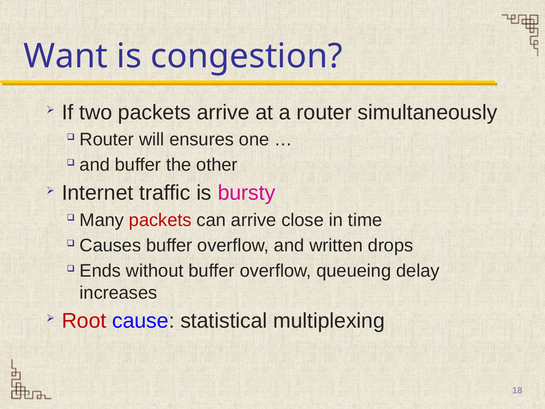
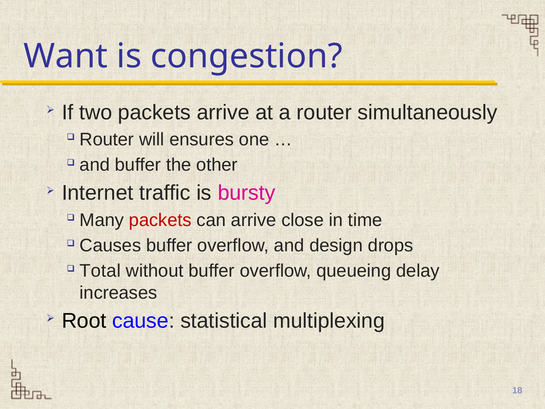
written: written -> design
Ends: Ends -> Total
Root colour: red -> black
